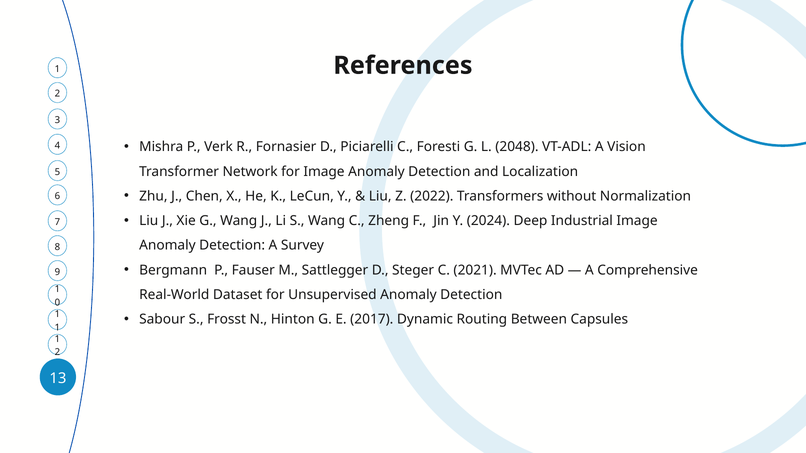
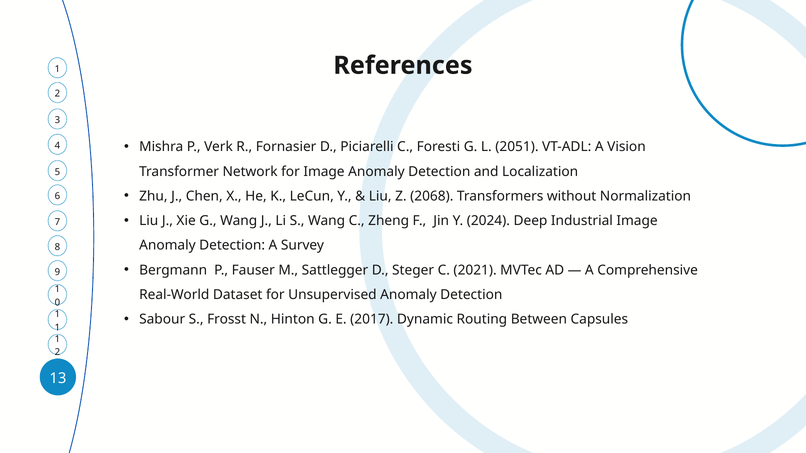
2048: 2048 -> 2051
2022: 2022 -> 2068
